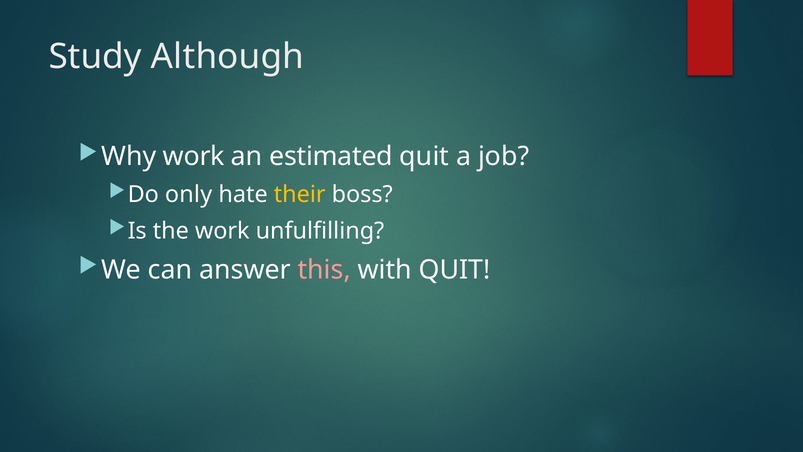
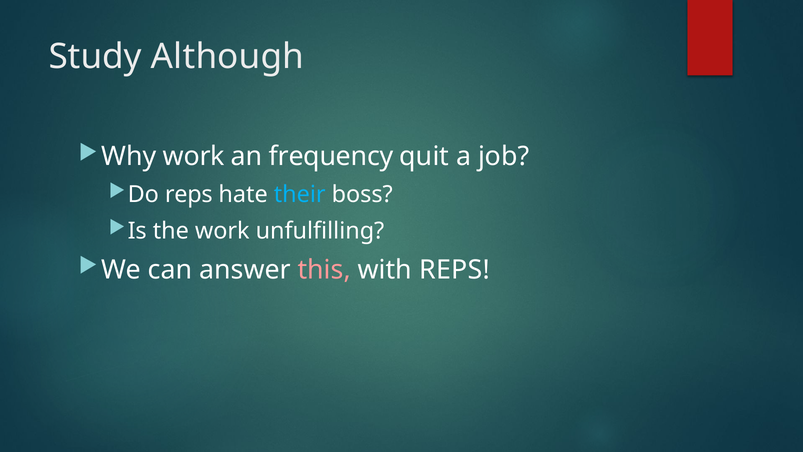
estimated: estimated -> frequency
Do only: only -> reps
their colour: yellow -> light blue
with QUIT: QUIT -> REPS
